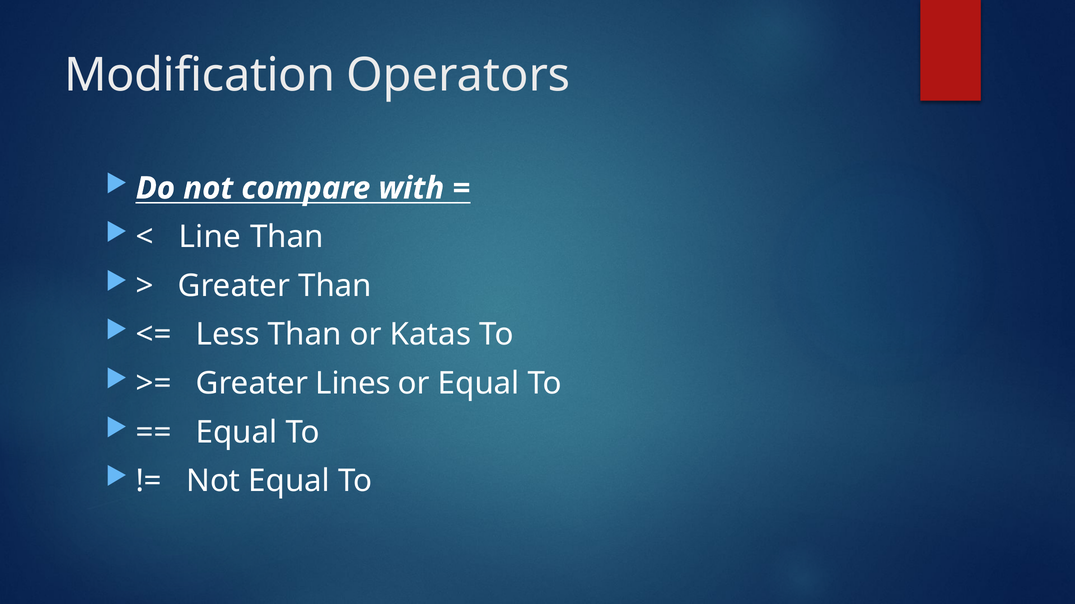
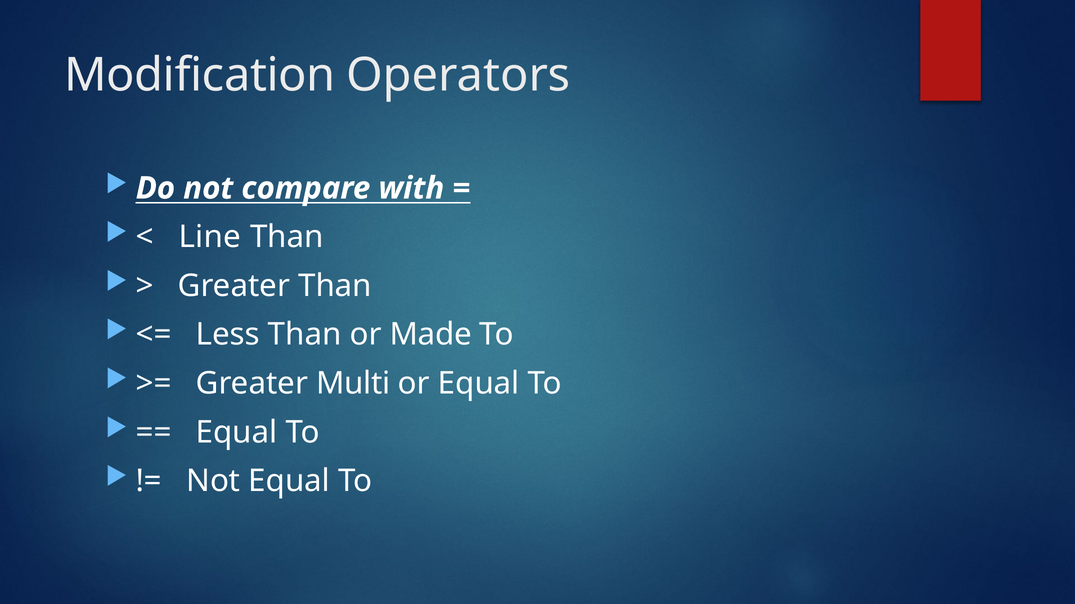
Katas: Katas -> Made
Lines: Lines -> Multi
